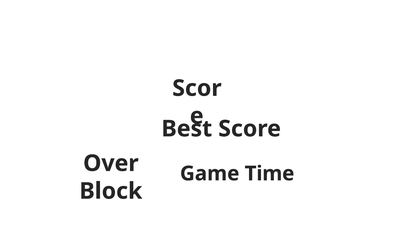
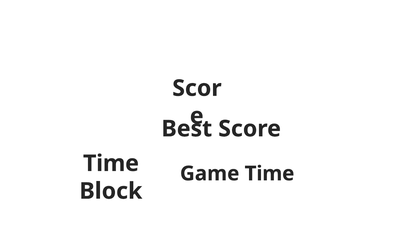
Over at (111, 164): Over -> Time
